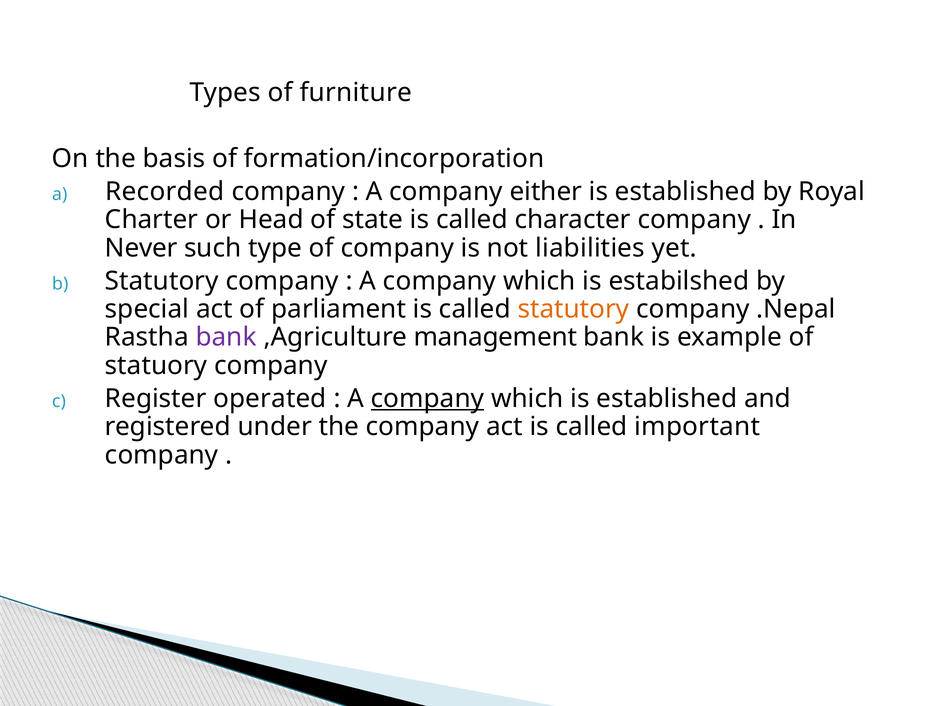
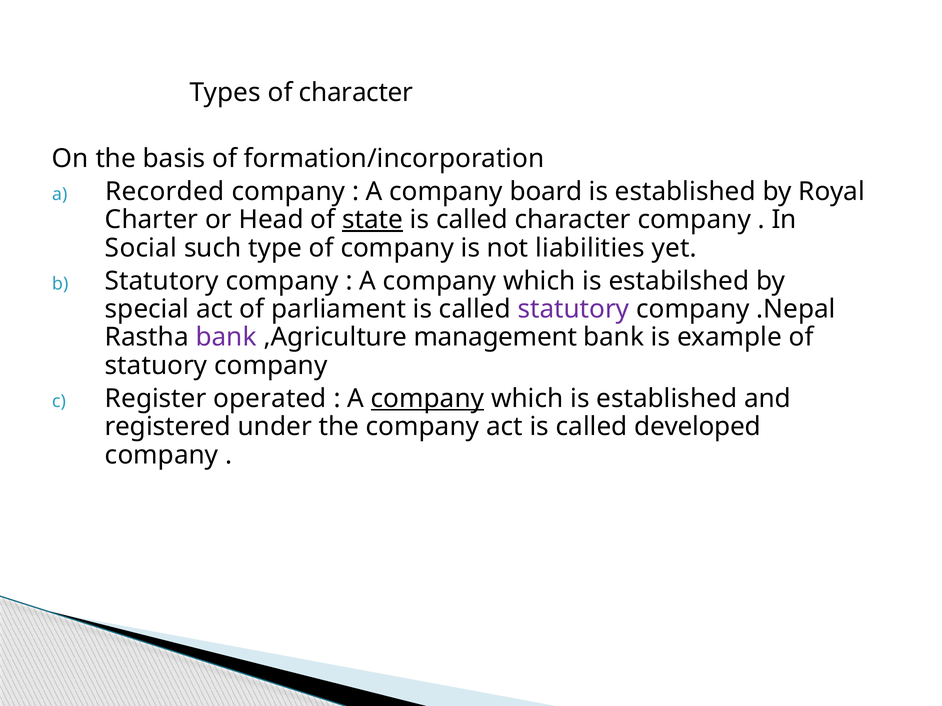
of furniture: furniture -> character
either: either -> board
state underline: none -> present
Never: Never -> Social
statutory at (573, 309) colour: orange -> purple
important: important -> developed
